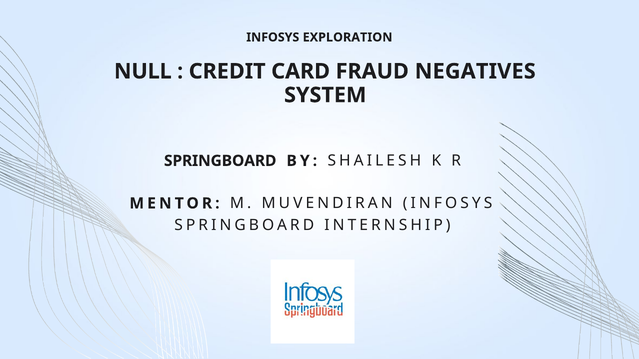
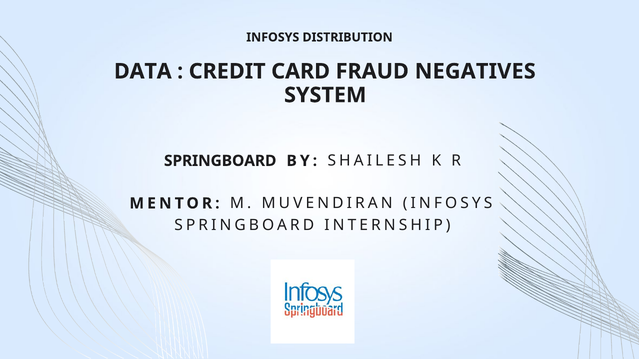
EXPLORATION: EXPLORATION -> DISTRIBUTION
NULL: NULL -> DATA
